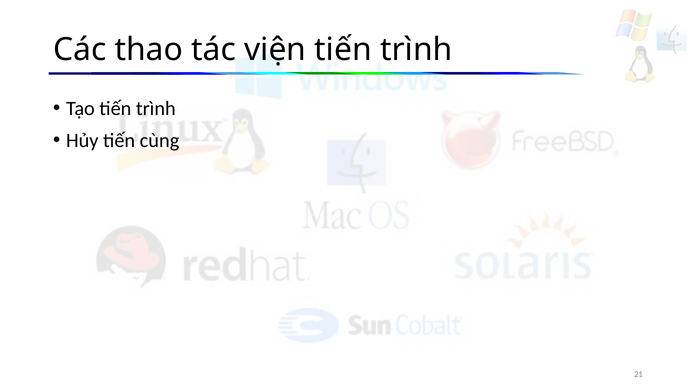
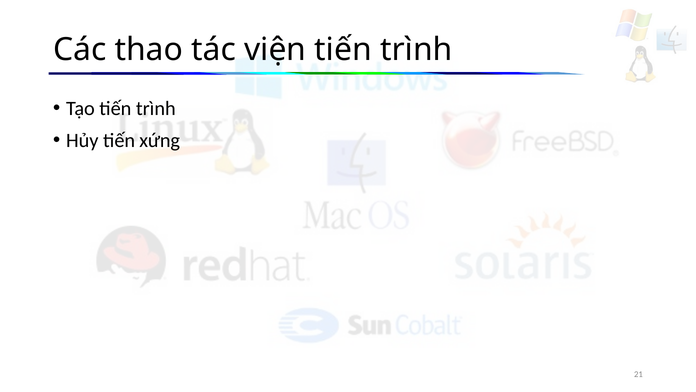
cùng: cùng -> xứng
